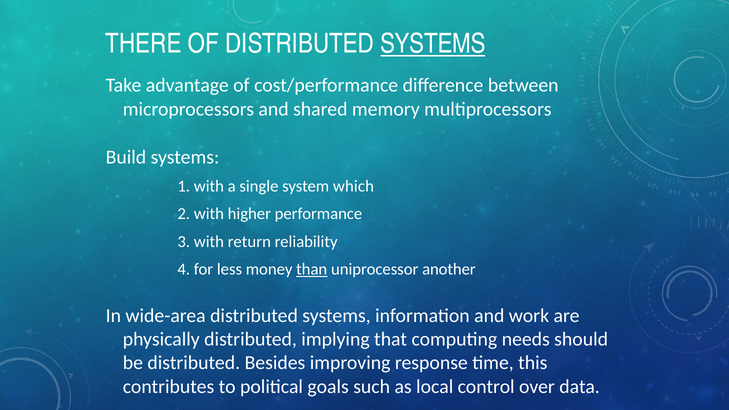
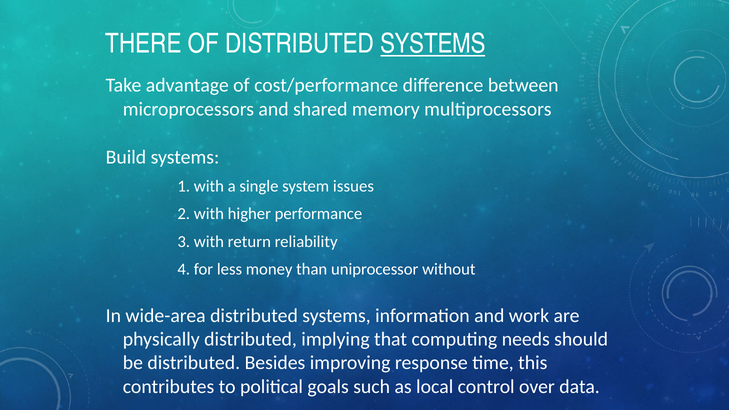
which: which -> issues
than underline: present -> none
another: another -> without
